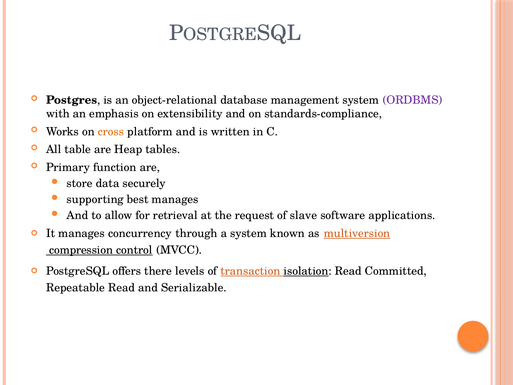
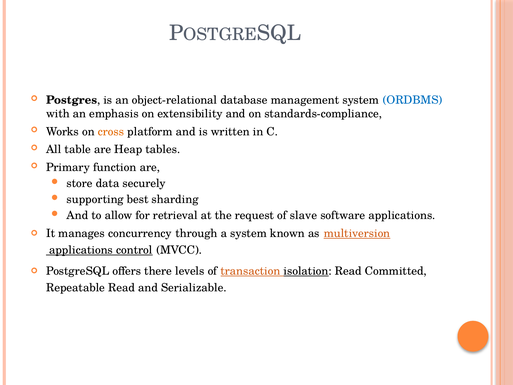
ORDBMS colour: purple -> blue
best manages: manages -> sharding
compression at (81, 250): compression -> applications
